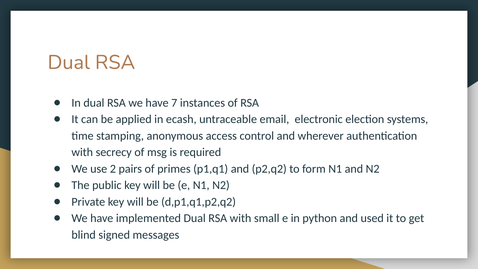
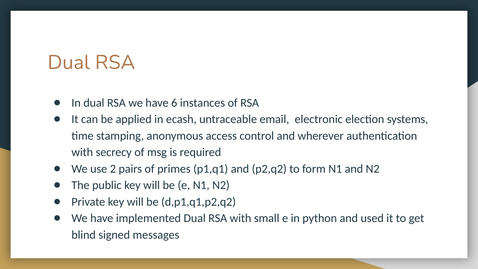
7: 7 -> 6
